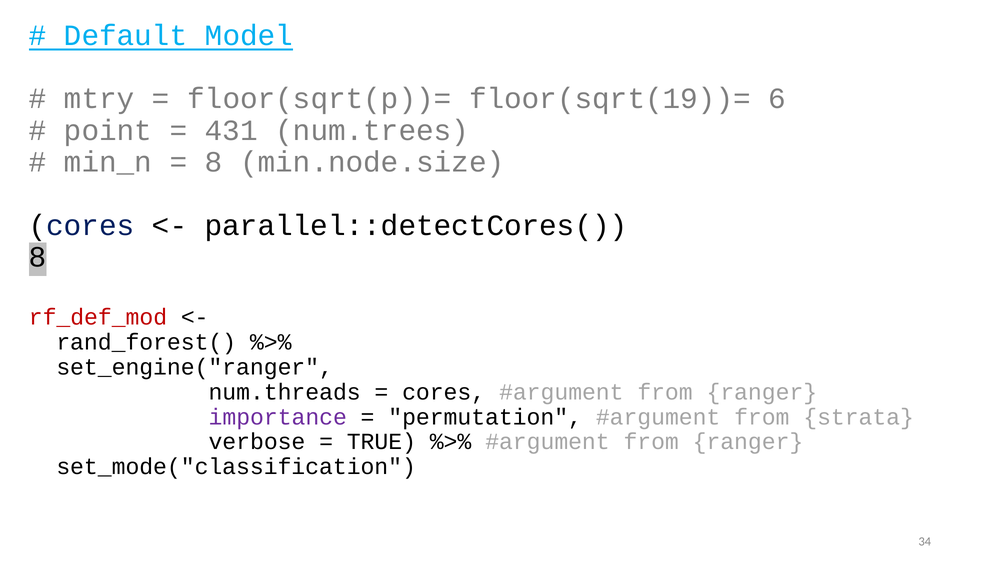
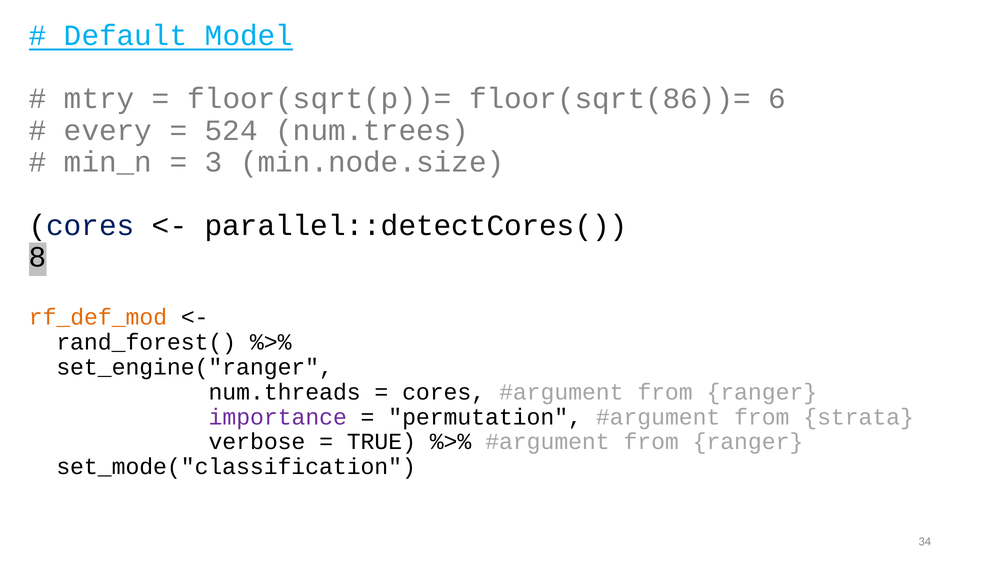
floor(sqrt(19))=: floor(sqrt(19))= -> floor(sqrt(86))=
point: point -> every
431: 431 -> 524
8 at (214, 162): 8 -> 3
rf_def_mod colour: red -> orange
